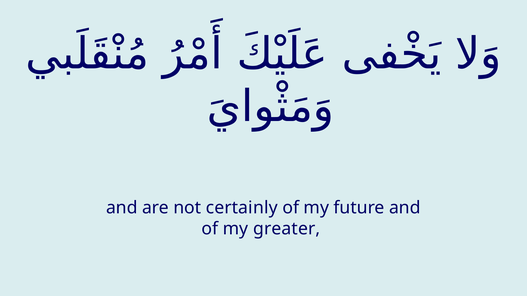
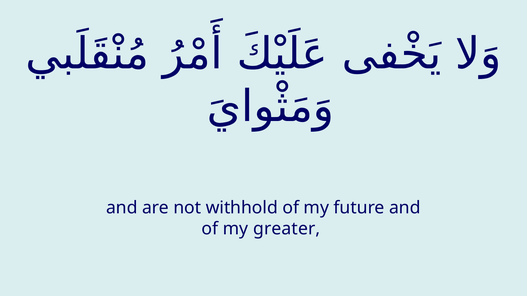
certainly: certainly -> withhold
